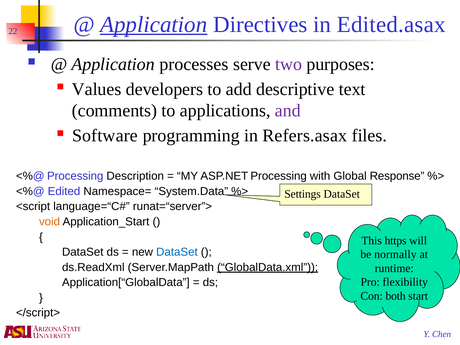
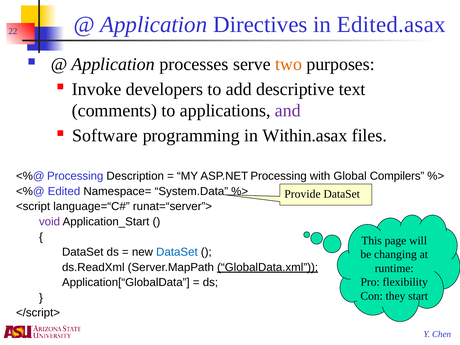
Application at (154, 25) underline: present -> none
two colour: purple -> orange
Values: Values -> Invoke
Refers.asax: Refers.asax -> Within.asax
Response: Response -> Compilers
Settings: Settings -> Provide
void colour: orange -> purple
https: https -> page
normally: normally -> changing
both: both -> they
